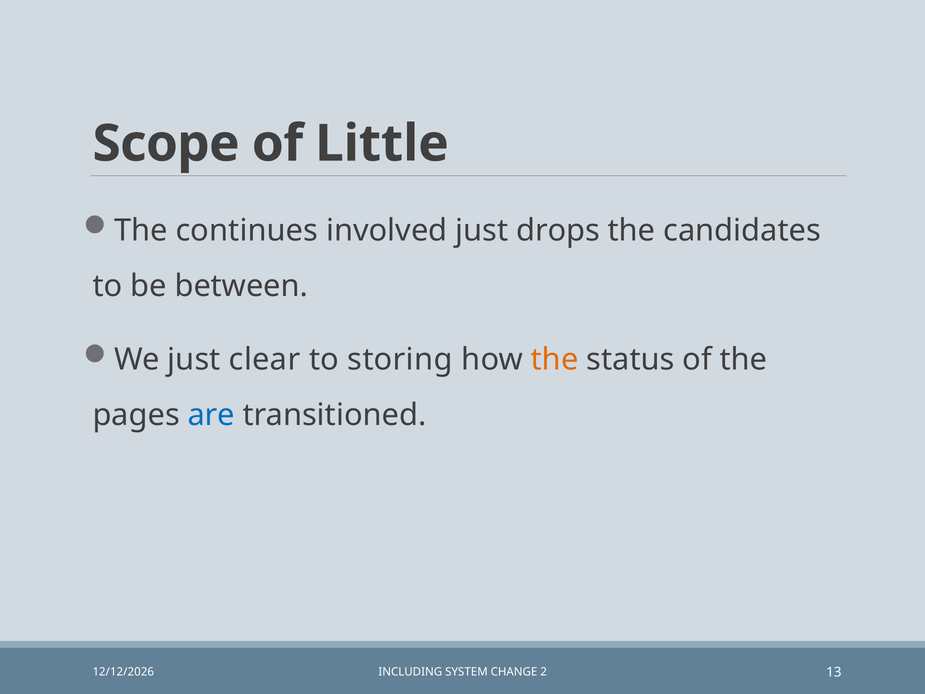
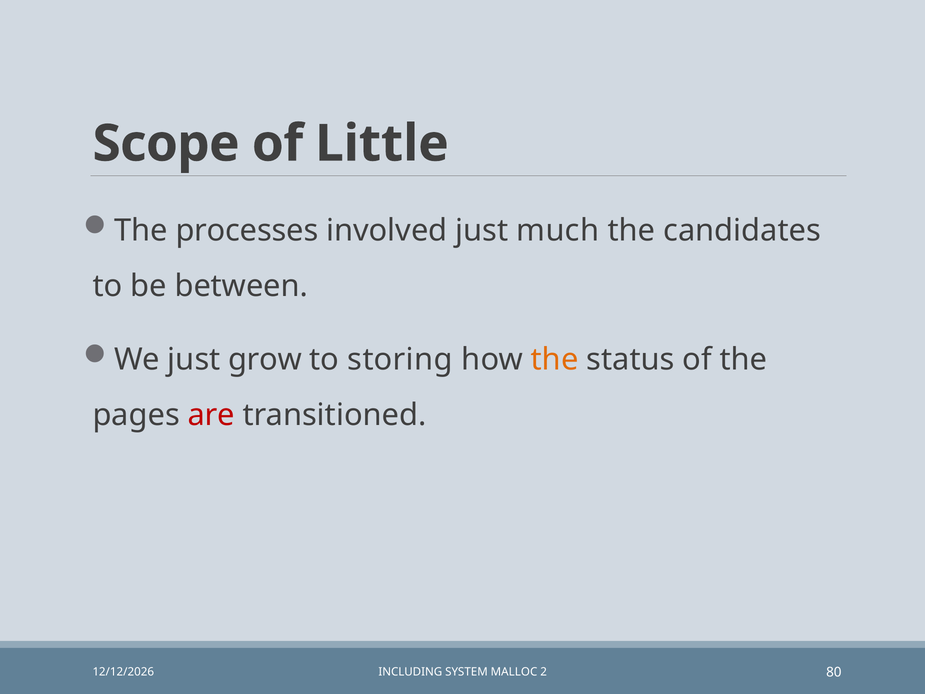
continues: continues -> processes
drops: drops -> much
clear: clear -> grow
are colour: blue -> red
CHANGE: CHANGE -> MALLOC
13: 13 -> 80
